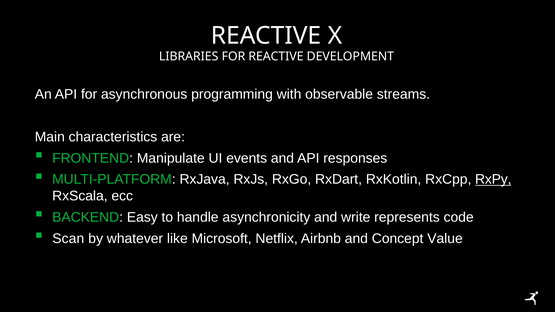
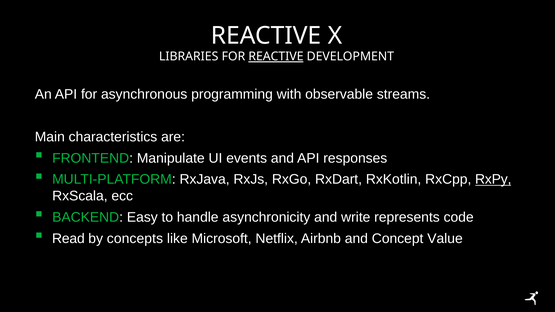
REACTIVE at (276, 57) underline: none -> present
Scan: Scan -> Read
whatever: whatever -> concepts
